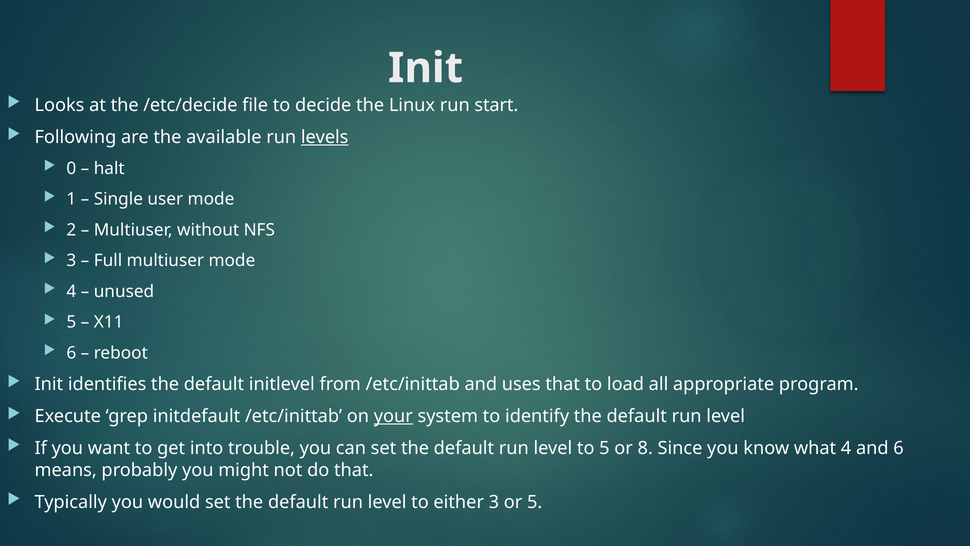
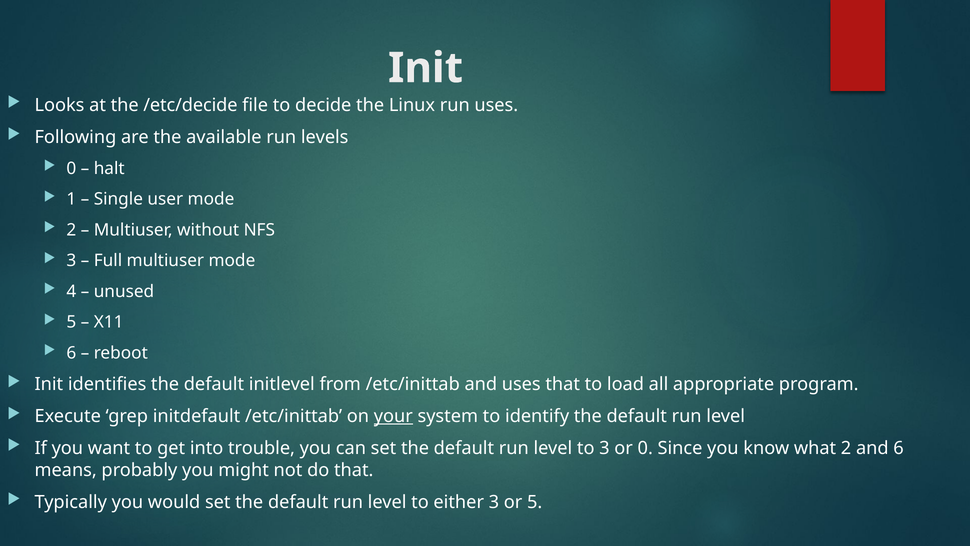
run start: start -> uses
levels underline: present -> none
to 5: 5 -> 3
or 8: 8 -> 0
what 4: 4 -> 2
